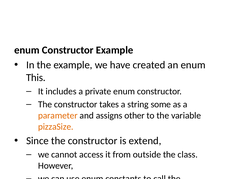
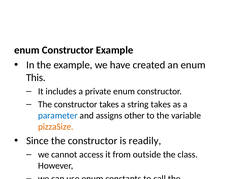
string some: some -> takes
parameter colour: orange -> blue
extend: extend -> readily
